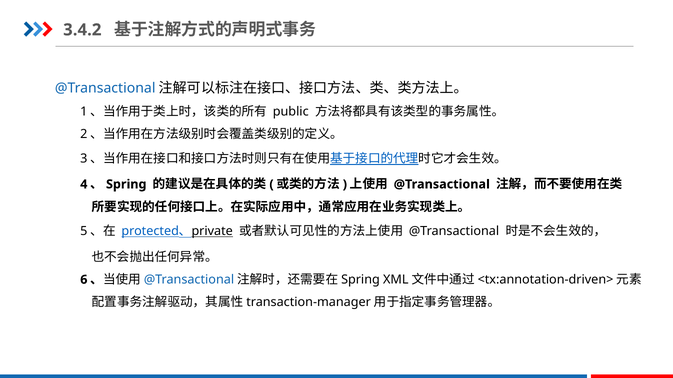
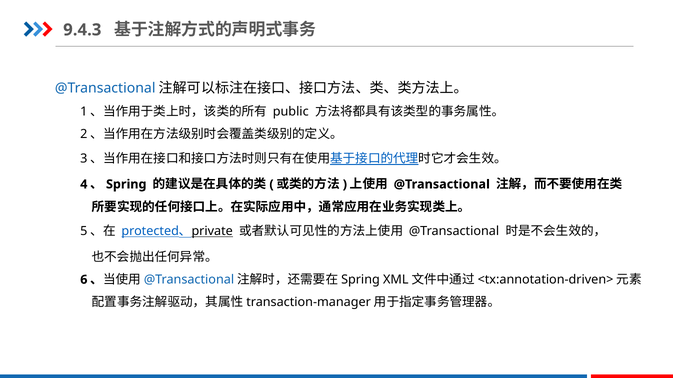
3.4.2: 3.4.2 -> 9.4.3
